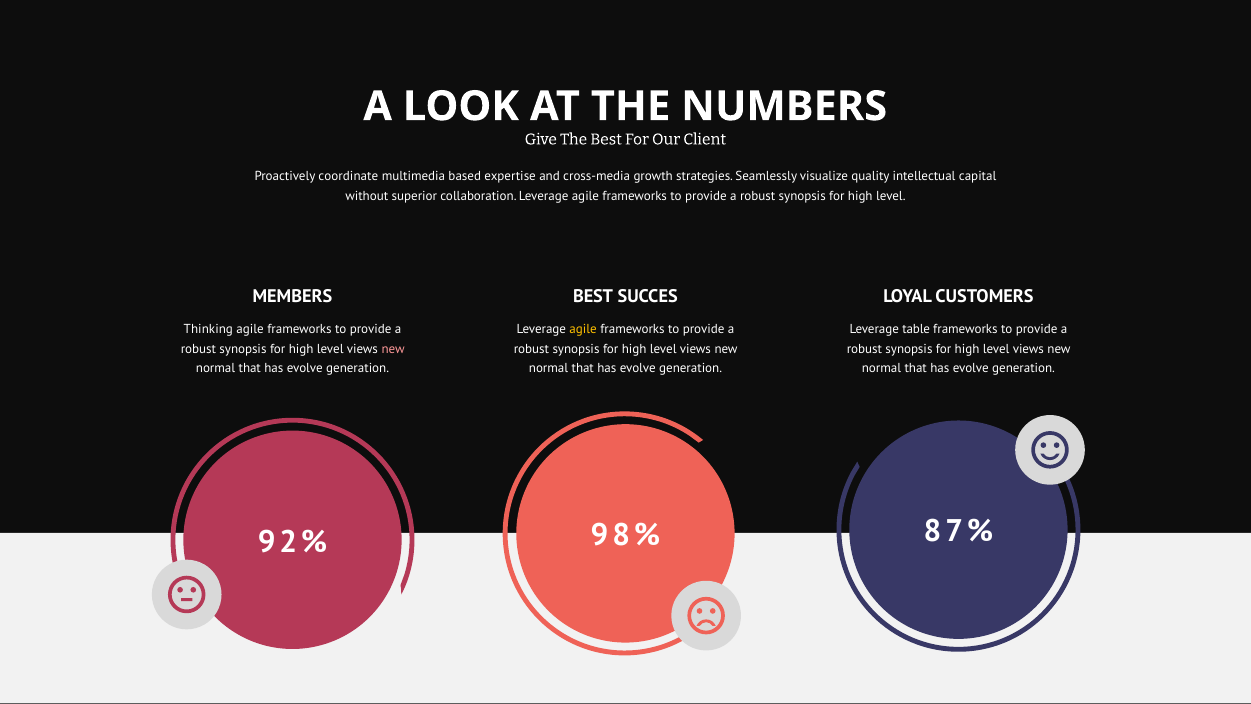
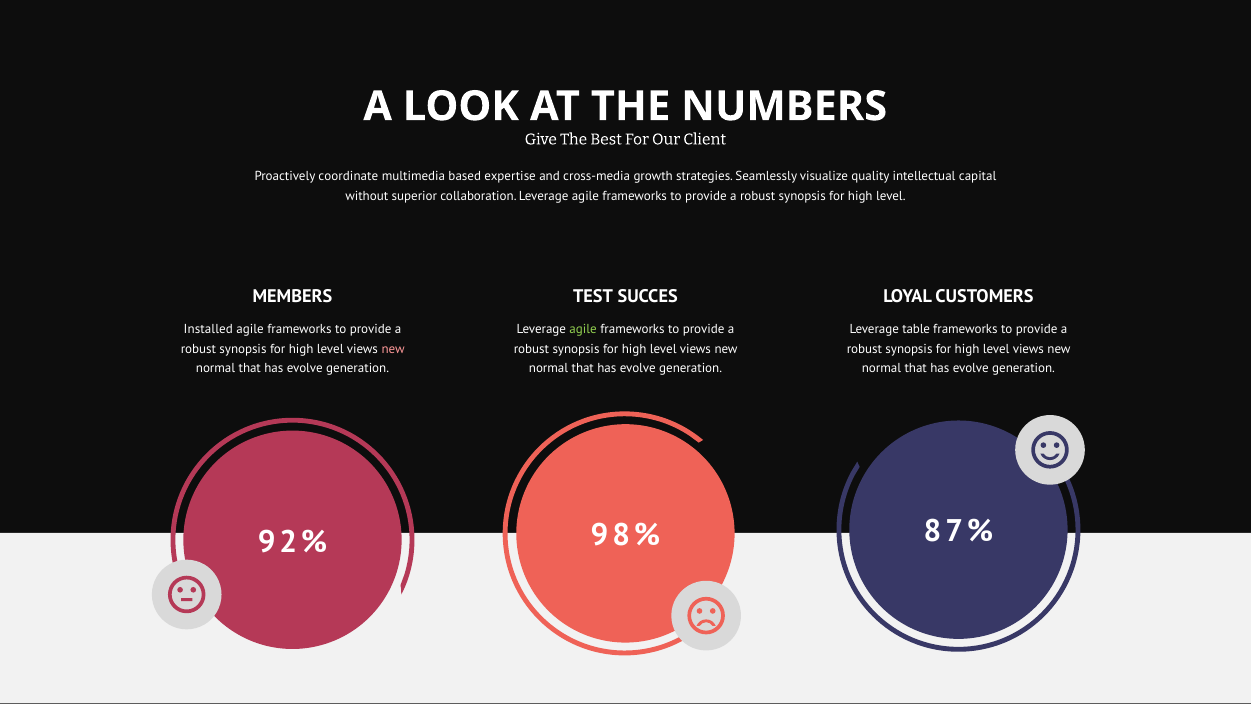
BEST at (593, 297): BEST -> TEST
Thinking: Thinking -> Installed
agile at (583, 329) colour: yellow -> light green
